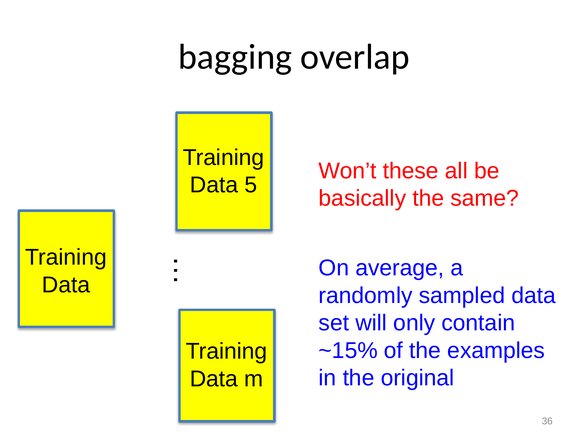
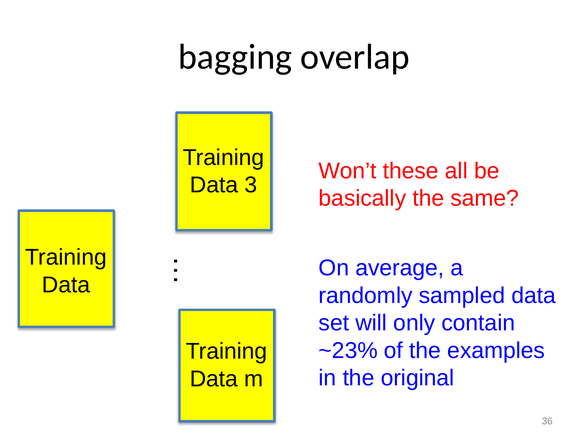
5: 5 -> 3
~15%: ~15% -> ~23%
